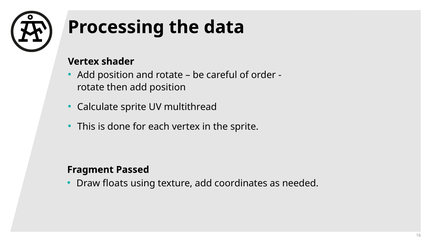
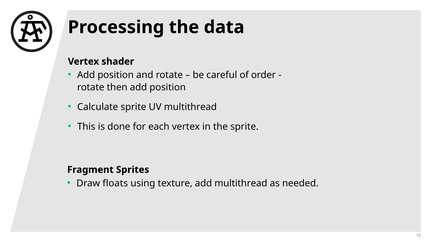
Passed: Passed -> Sprites
add coordinates: coordinates -> multithread
